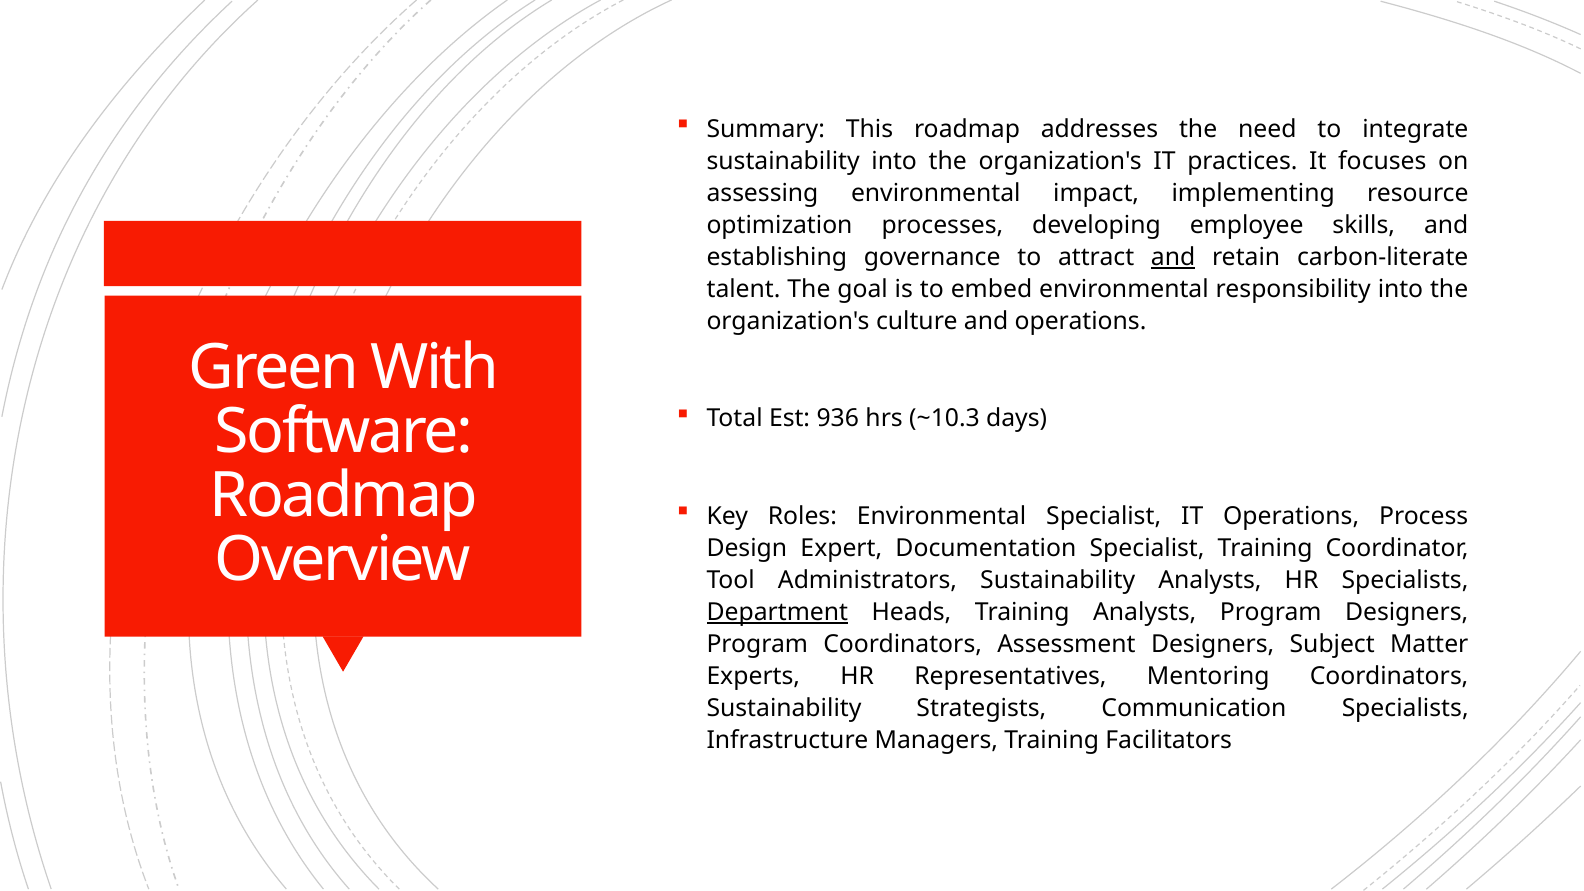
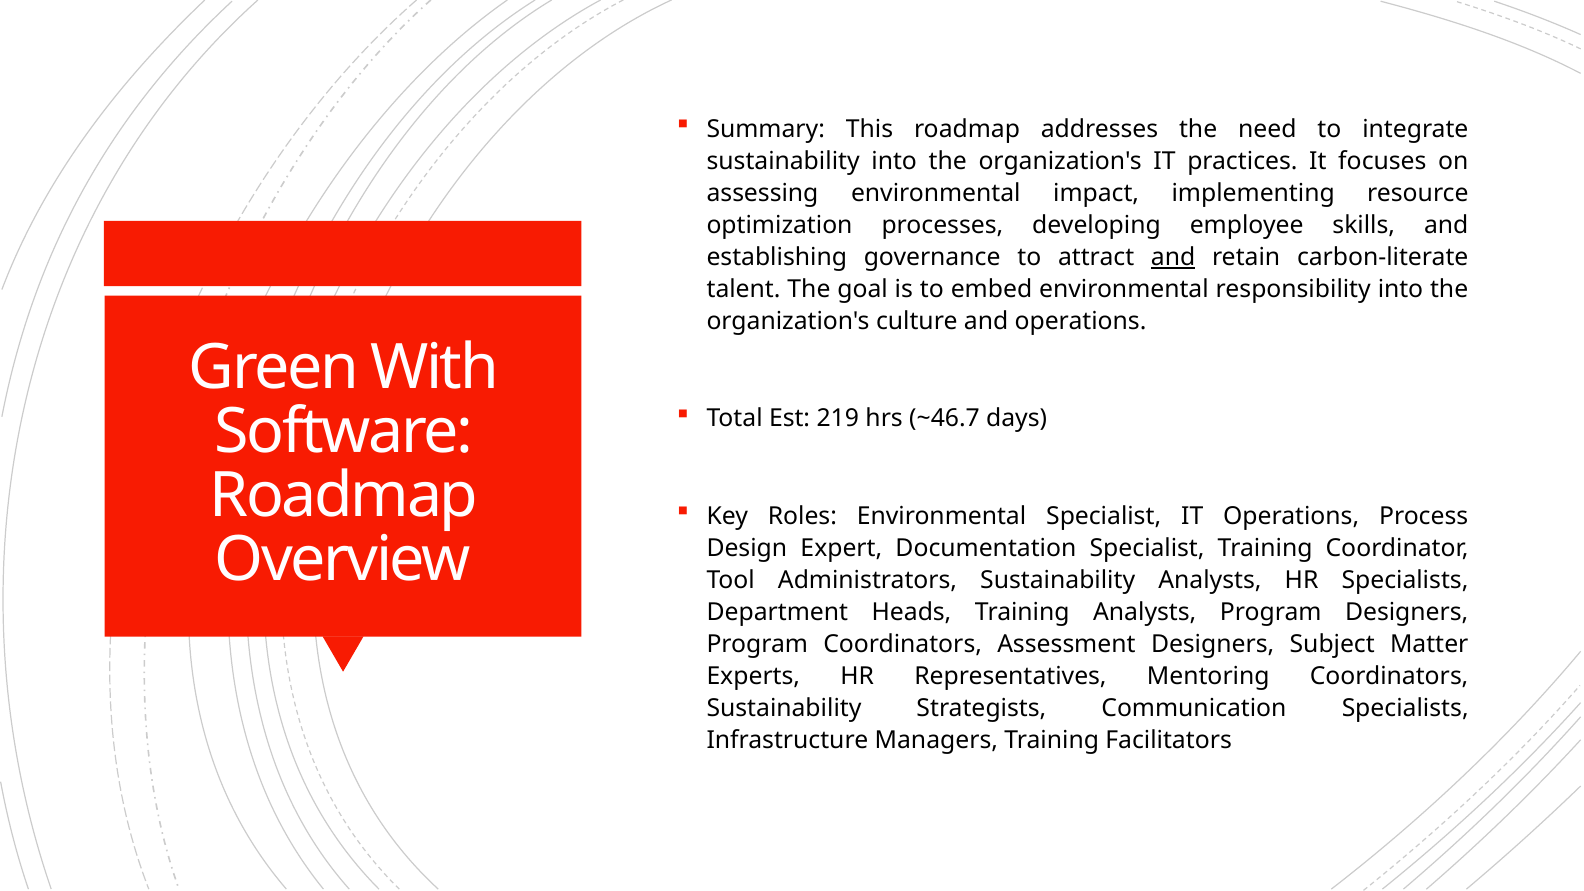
936: 936 -> 219
~10.3: ~10.3 -> ~46.7
Department underline: present -> none
